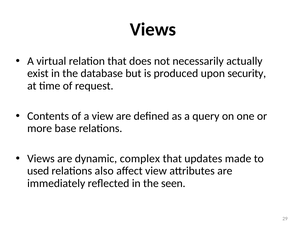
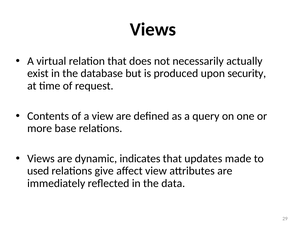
complex: complex -> indicates
also: also -> give
seen: seen -> data
